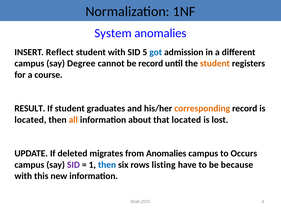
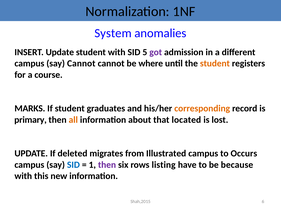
INSERT Reflect: Reflect -> Update
got colour: blue -> purple
say Degree: Degree -> Cannot
be record: record -> where
RESULT: RESULT -> MARKS
located at (30, 120): located -> primary
from Anomalies: Anomalies -> Illustrated
SID at (73, 165) colour: purple -> blue
then at (107, 165) colour: blue -> purple
